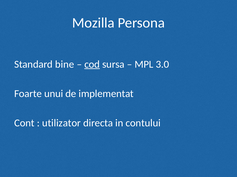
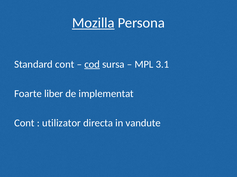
Mozilla underline: none -> present
Standard bine: bine -> cont
3.0: 3.0 -> 3.1
unui: unui -> liber
contului: contului -> vandute
